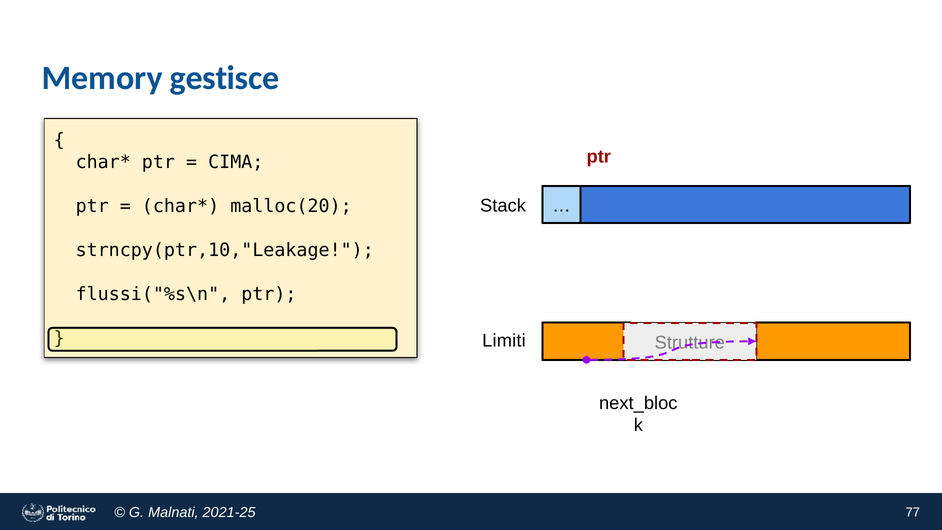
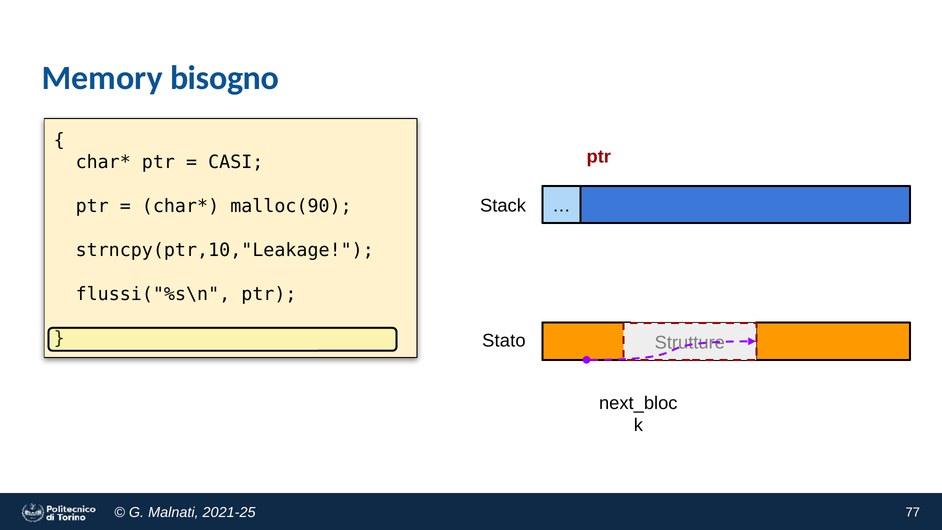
gestisce: gestisce -> bisogno
CIMA: CIMA -> CASI
malloc(20: malloc(20 -> malloc(90
Limiti: Limiti -> Stato
